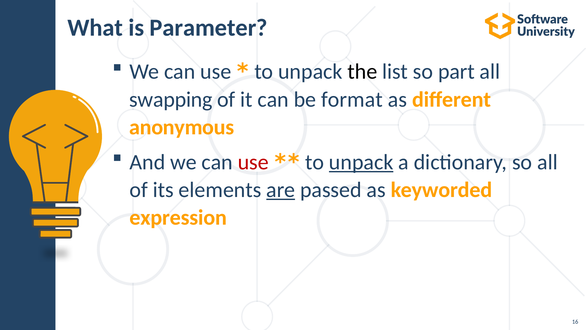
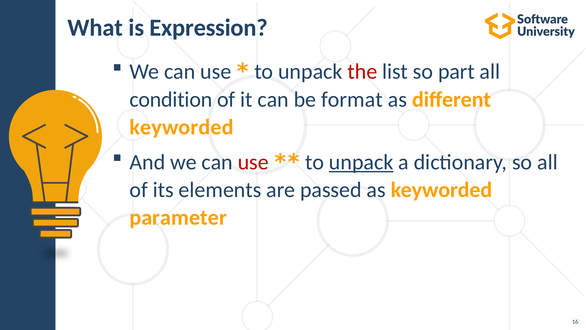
Parameter: Parameter -> Expression
the colour: black -> red
swapping: swapping -> condition
anonymous at (182, 127): anonymous -> keyworded
are underline: present -> none
expression: expression -> parameter
